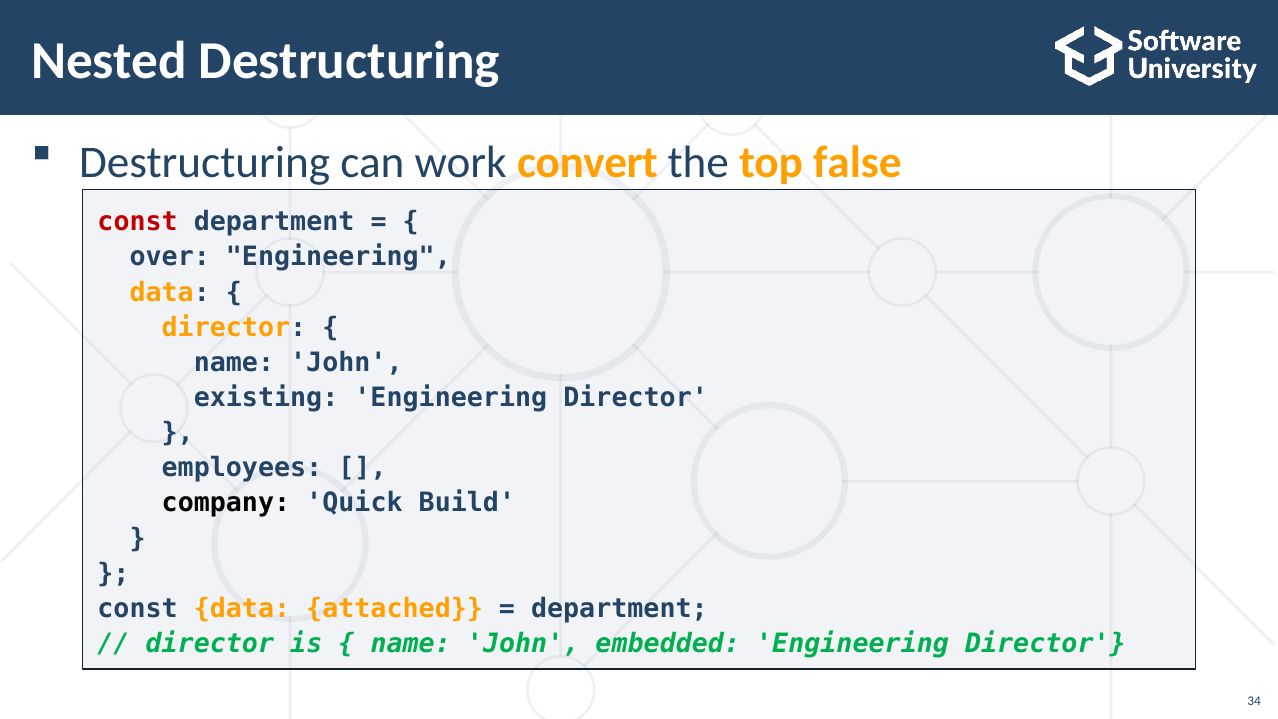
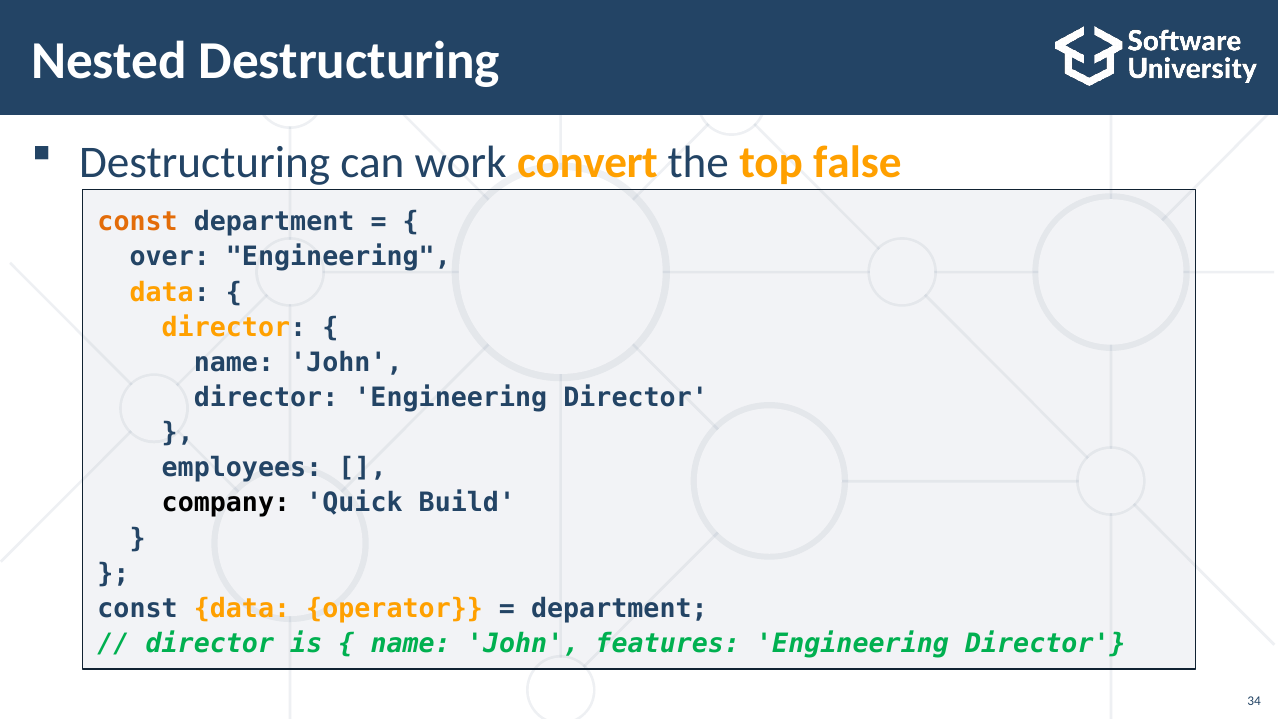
const at (138, 222) colour: red -> orange
existing at (266, 398): existing -> director
attached: attached -> operator
embedded: embedded -> features
